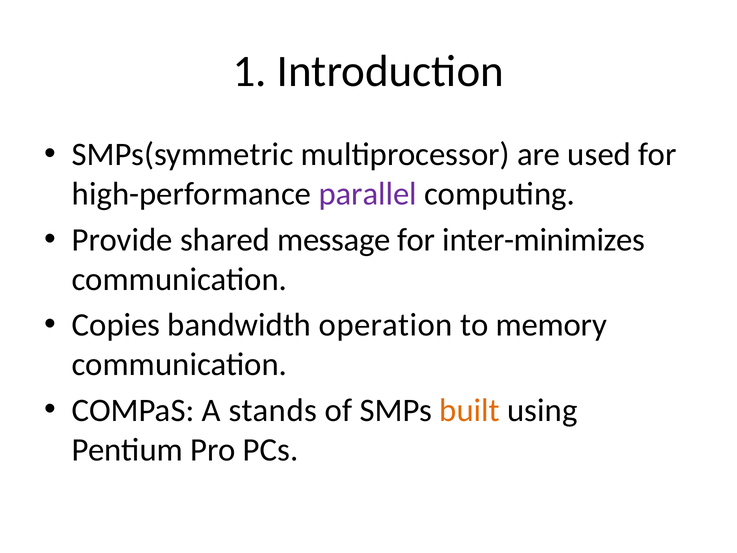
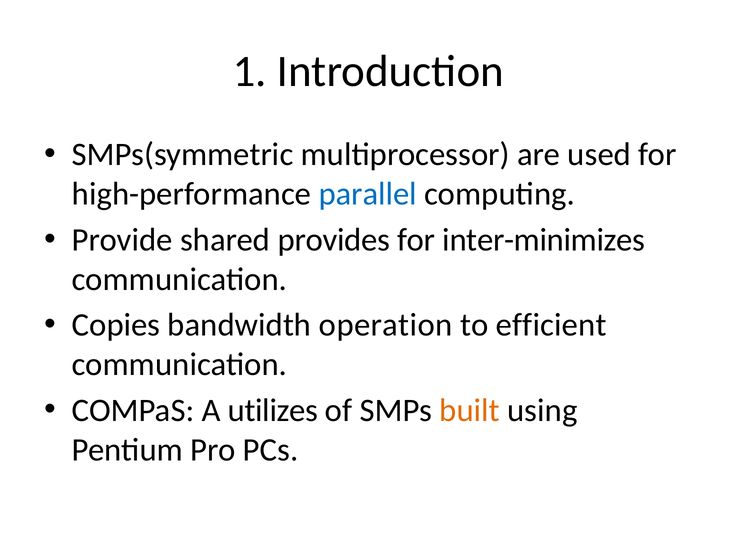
parallel colour: purple -> blue
message: message -> provides
memory: memory -> efficient
stands: stands -> utilizes
